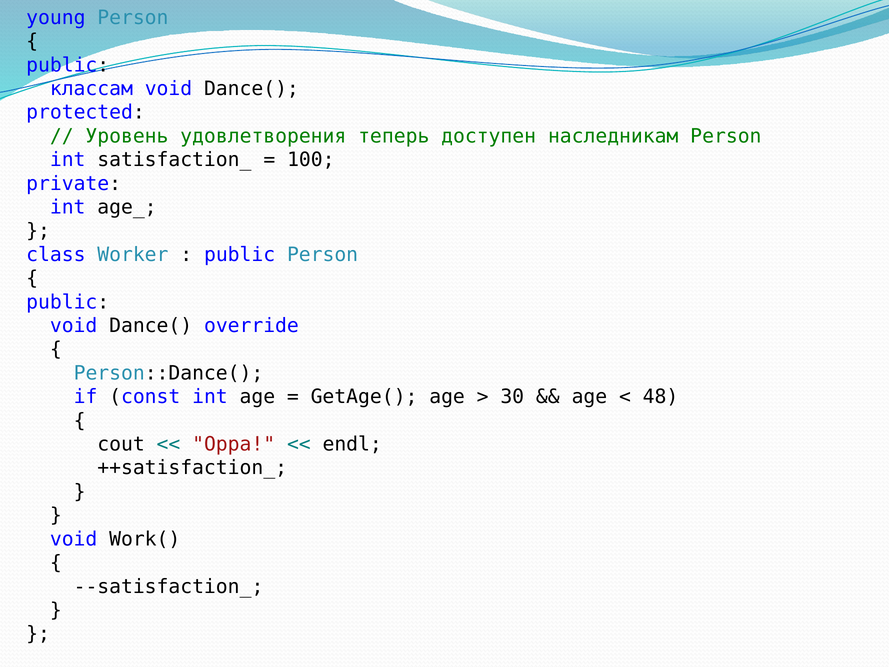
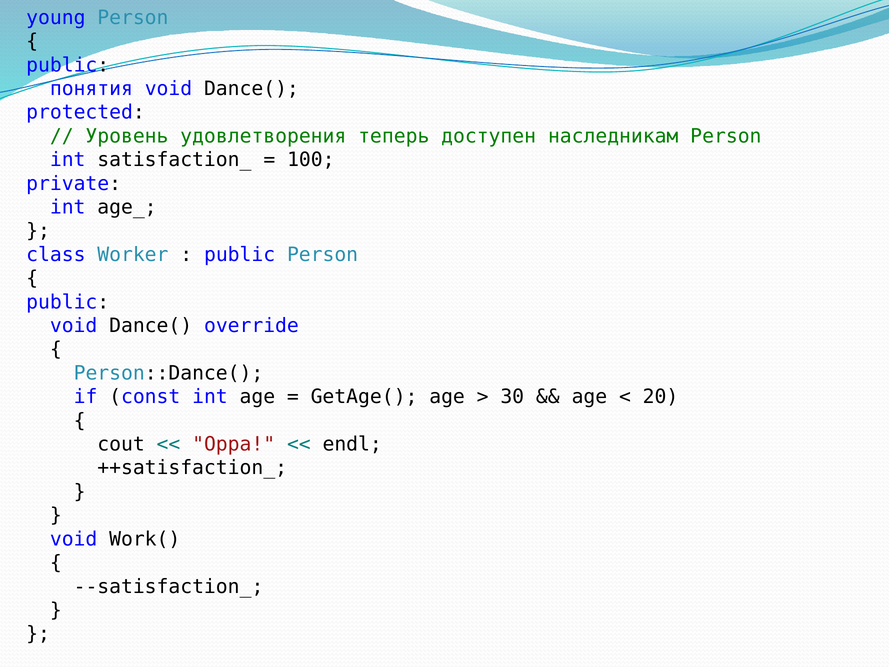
классам: классам -> понятия
48: 48 -> 20
